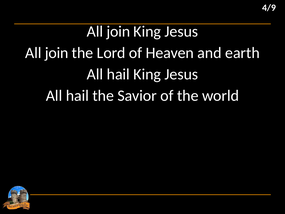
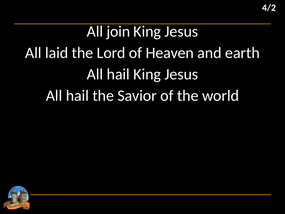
4/9: 4/9 -> 4/2
join at (57, 53): join -> laid
